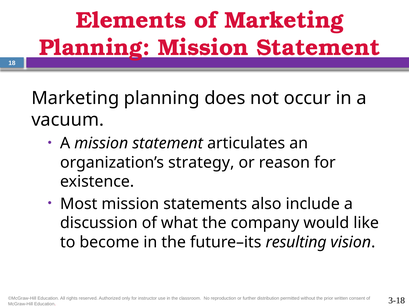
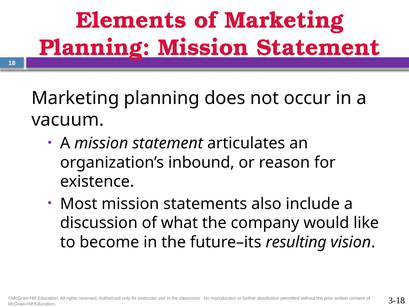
strategy: strategy -> inbound
